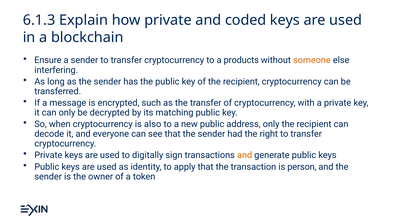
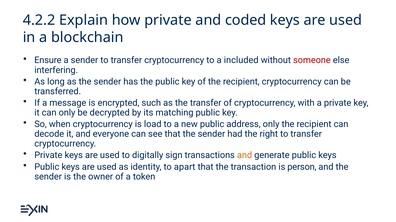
6.1.3: 6.1.3 -> 4.2.2
products: products -> included
someone colour: orange -> red
also: also -> load
apply: apply -> apart
